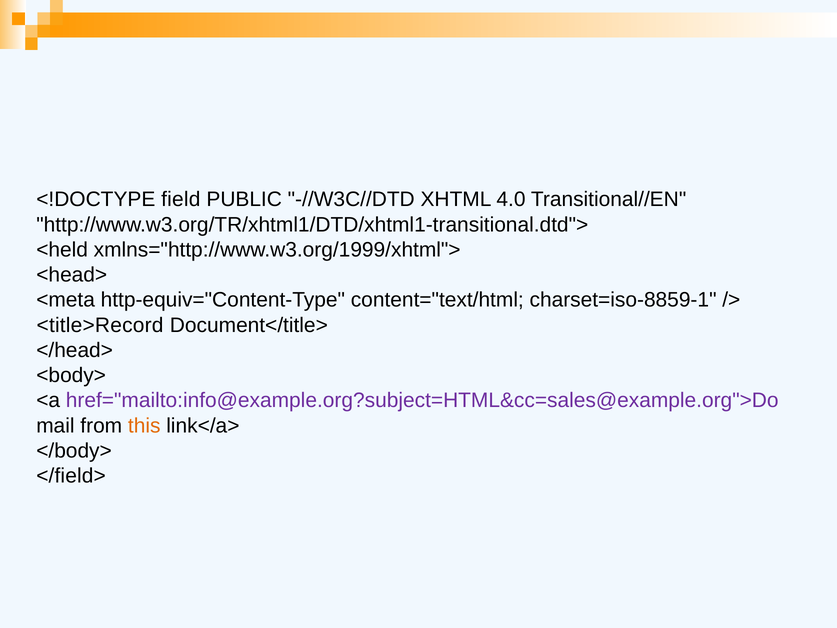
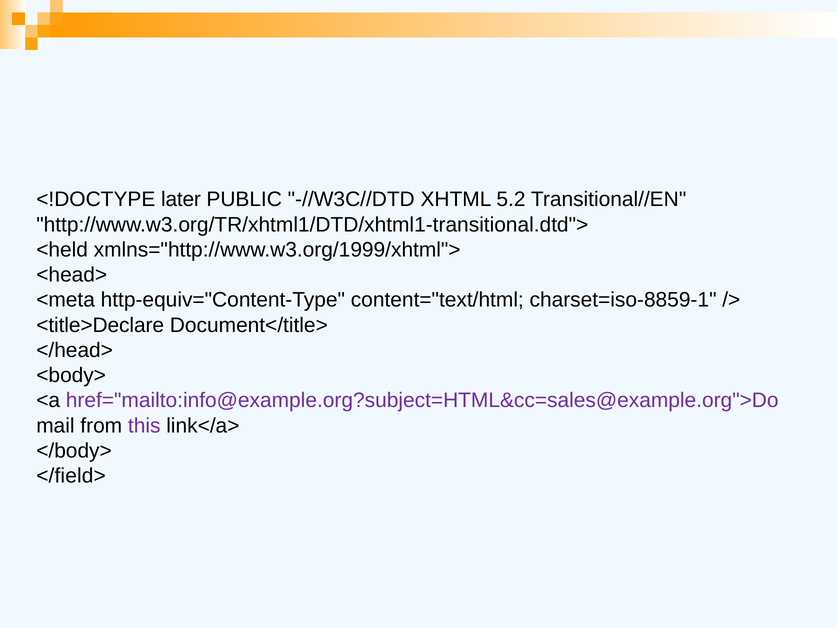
field: field -> later
4.0: 4.0 -> 5.2
<title>Record: <title>Record -> <title>Declare
this colour: orange -> purple
